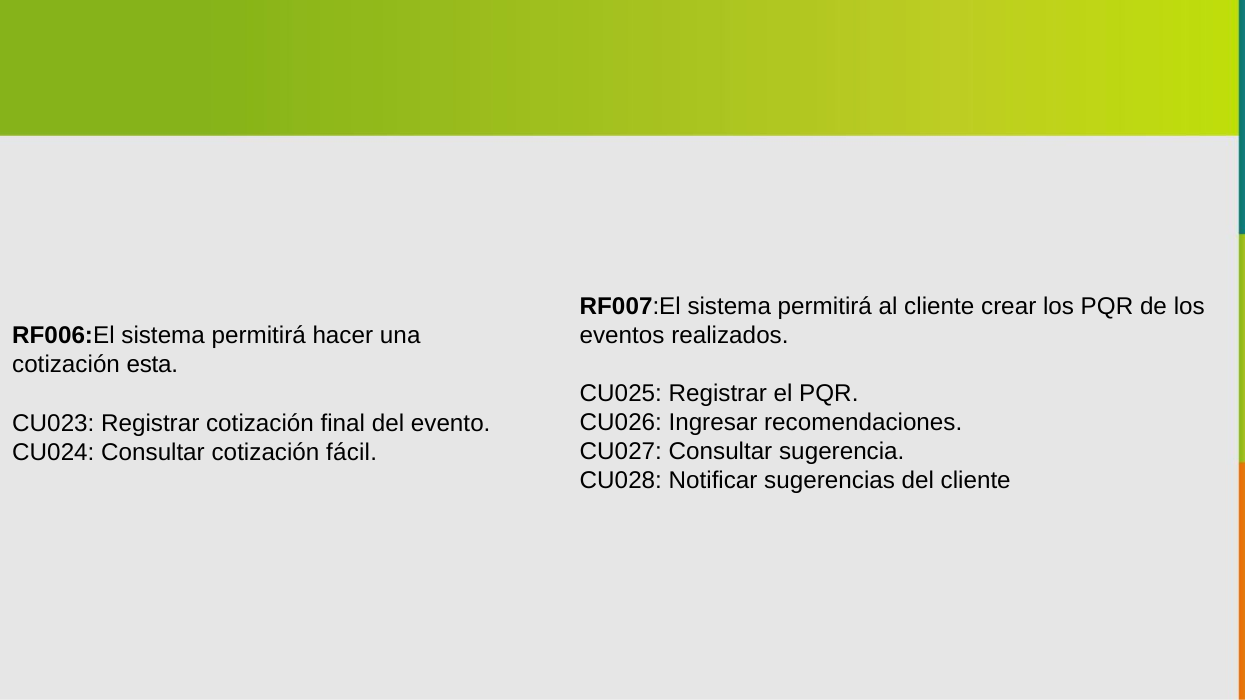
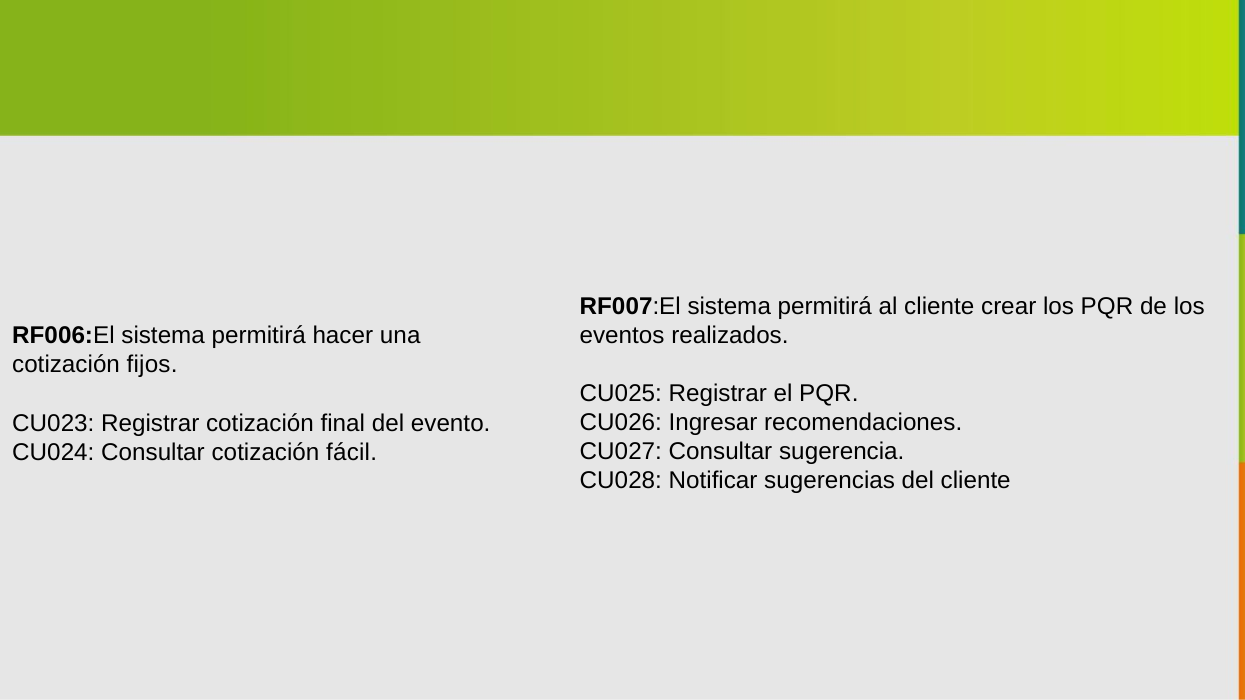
esta: esta -> fijos
